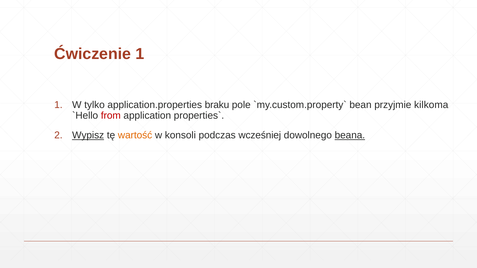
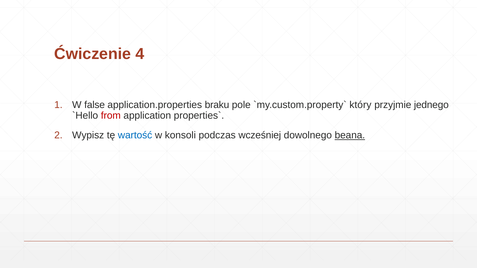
Ćwiczenie 1: 1 -> 4
tylko: tylko -> false
bean: bean -> który
kilkoma: kilkoma -> jednego
Wypisz underline: present -> none
wartość colour: orange -> blue
